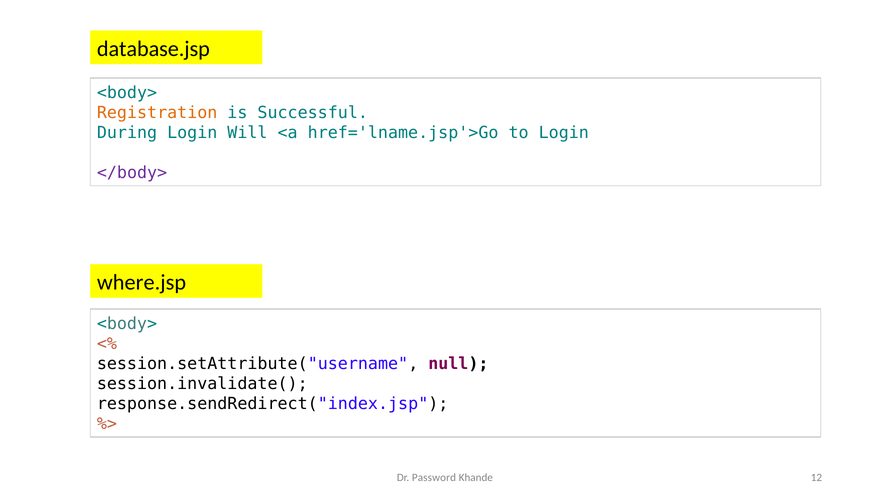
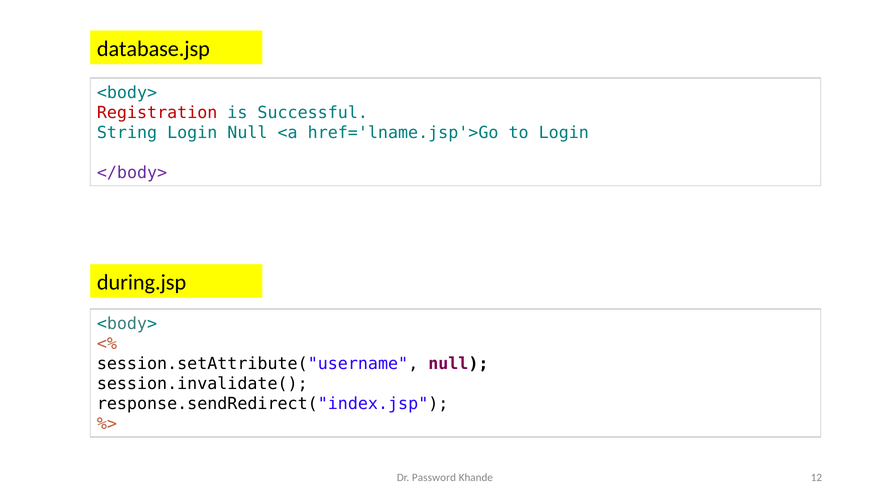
Registration colour: orange -> red
During: During -> String
Login Will: Will -> Null
where.jsp: where.jsp -> during.jsp
